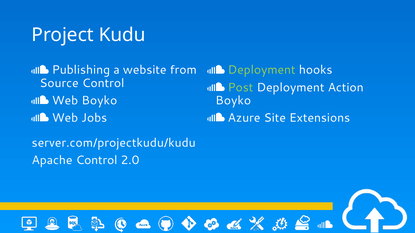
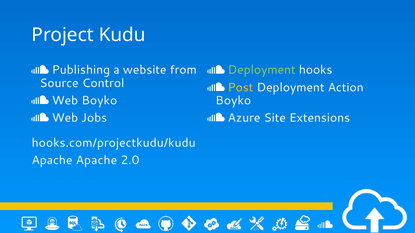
Post colour: light green -> yellow
server.com/projectkudu/kudu: server.com/projectkudu/kudu -> hooks.com/projectkudu/kudu
Apache Control: Control -> Apache
